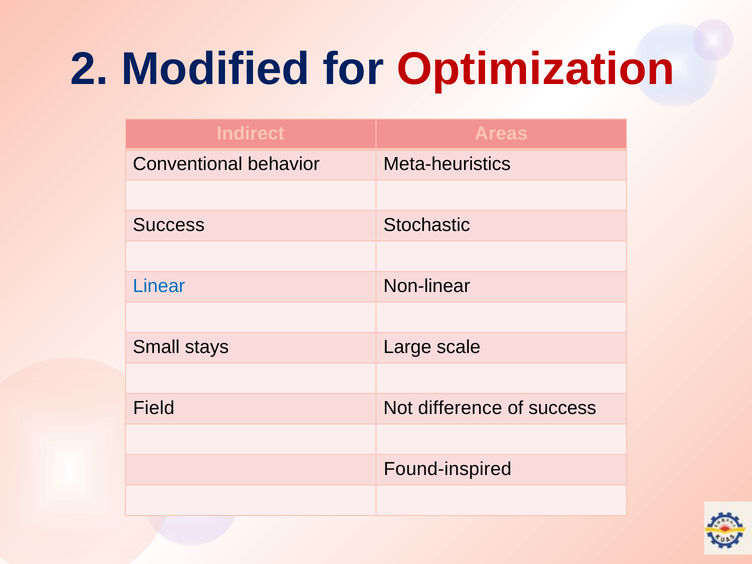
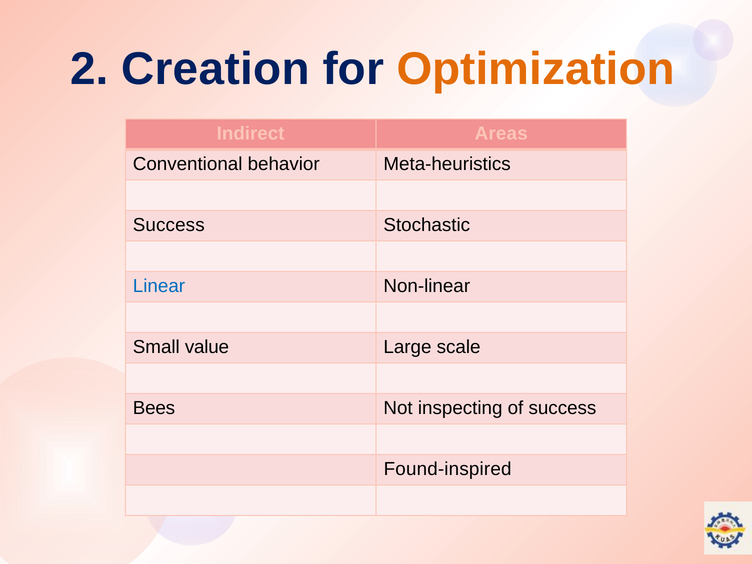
Modified: Modified -> Creation
Optimization colour: red -> orange
stays: stays -> value
Field: Field -> Bees
difference: difference -> inspecting
